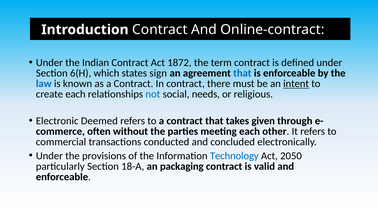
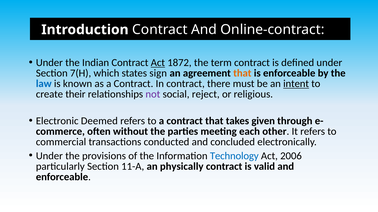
Act at (158, 63) underline: none -> present
6(H: 6(H -> 7(H
that at (242, 73) colour: blue -> orange
create each: each -> their
not colour: blue -> purple
needs: needs -> reject
2050: 2050 -> 2006
18-A: 18-A -> 11-A
packaging: packaging -> physically
